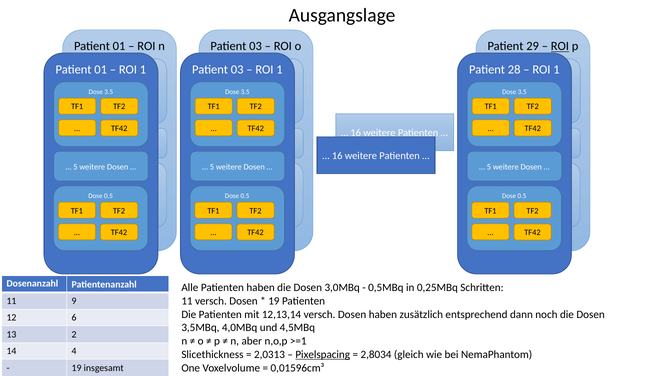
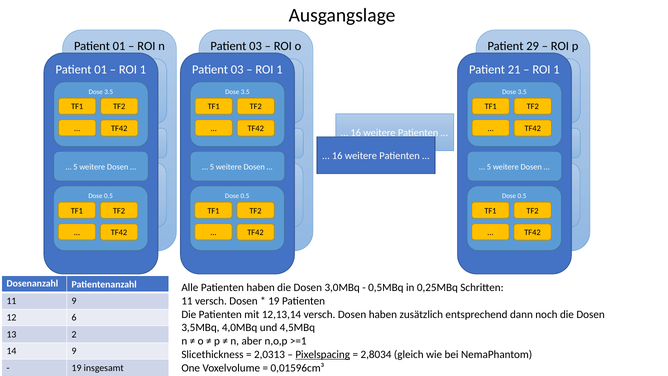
ROI at (560, 46) underline: present -> none
28: 28 -> 21
14 4: 4 -> 9
